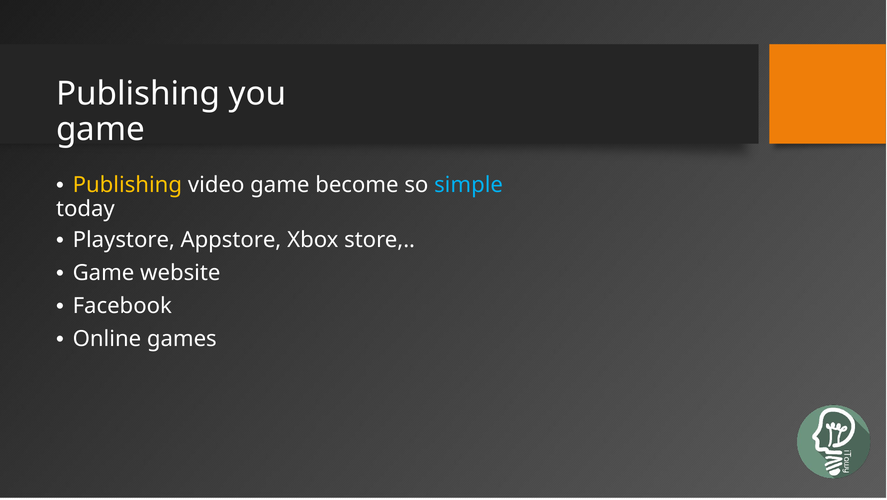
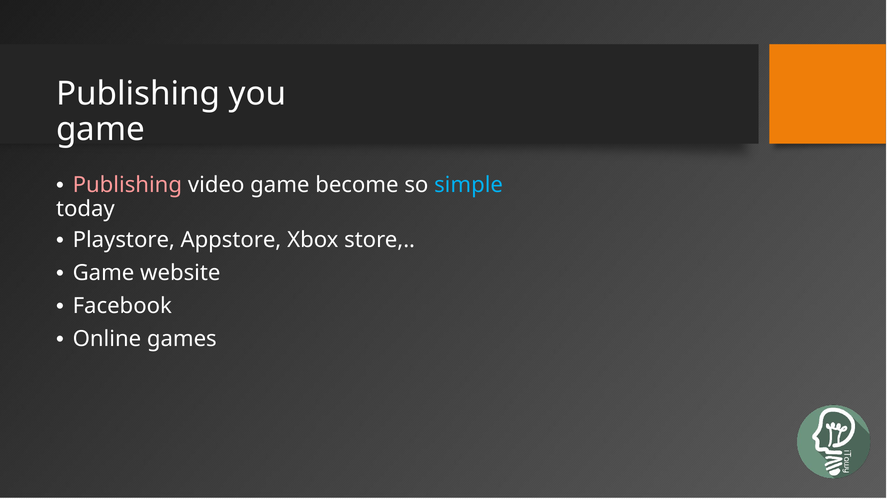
Publishing at (127, 185) colour: yellow -> pink
